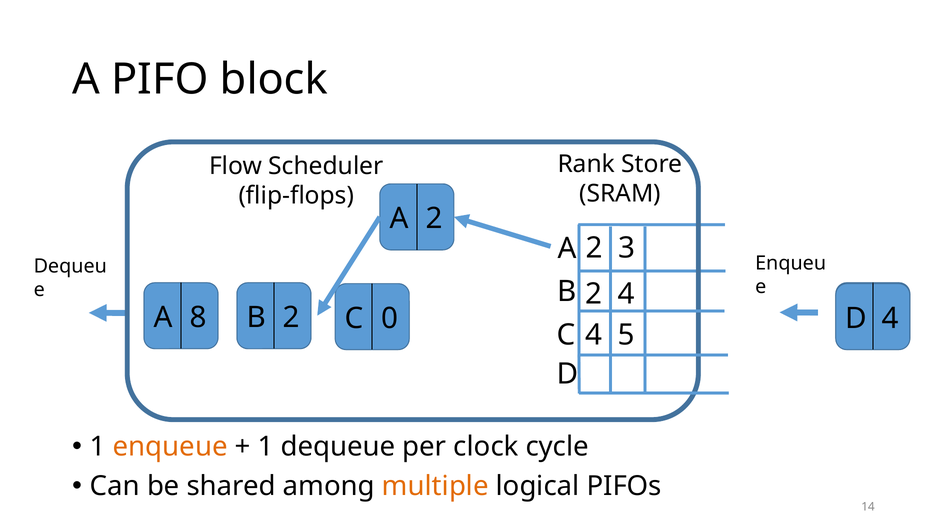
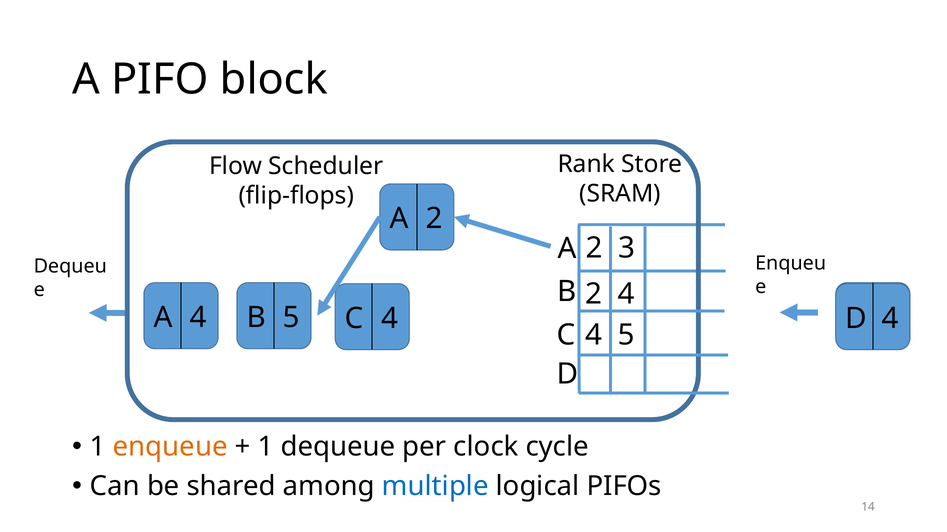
A 8: 8 -> 4
B 2: 2 -> 5
C 0: 0 -> 4
multiple colour: orange -> blue
